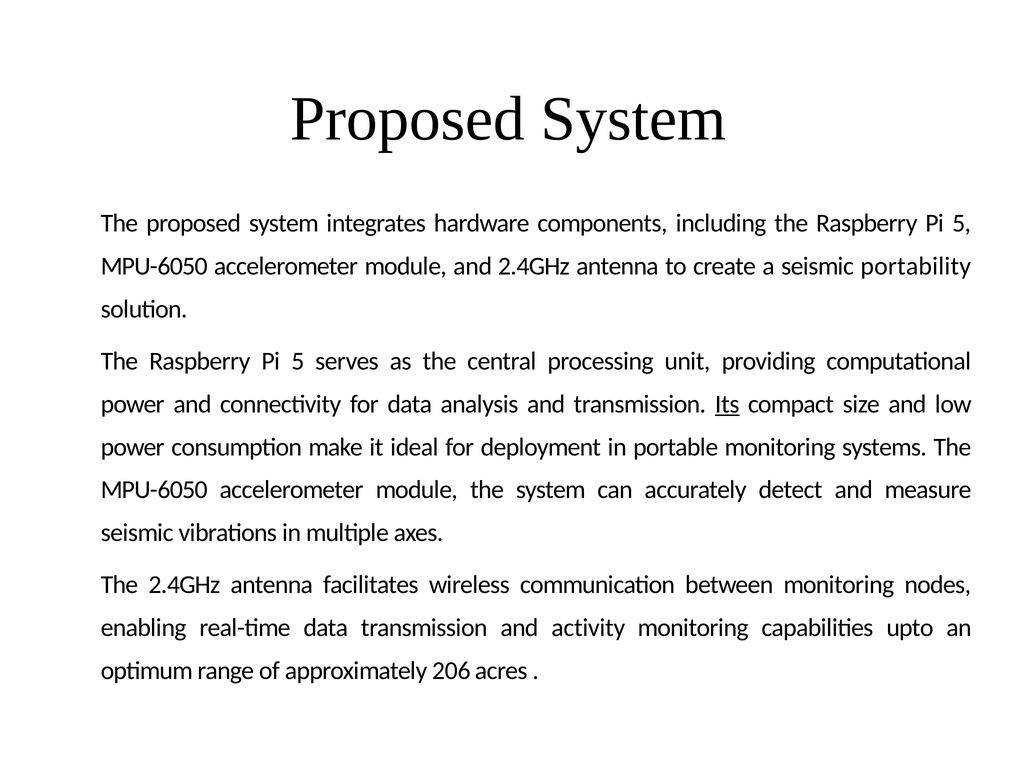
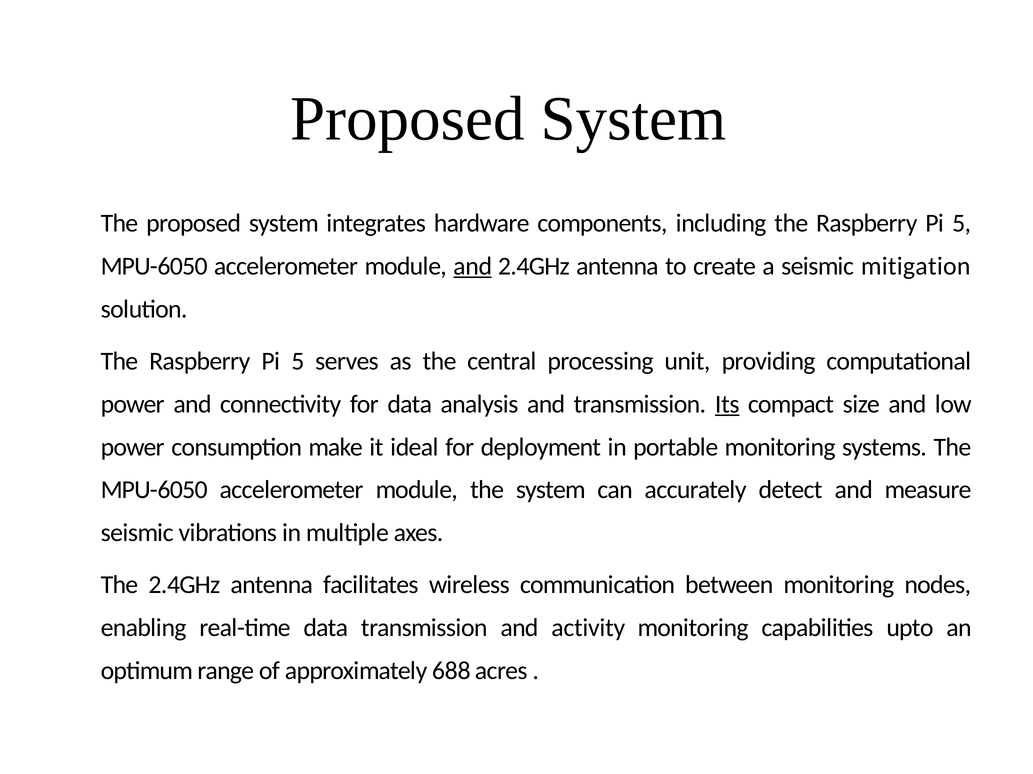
and at (473, 267) underline: none -> present
portability: portability -> mitigation
206: 206 -> 688
